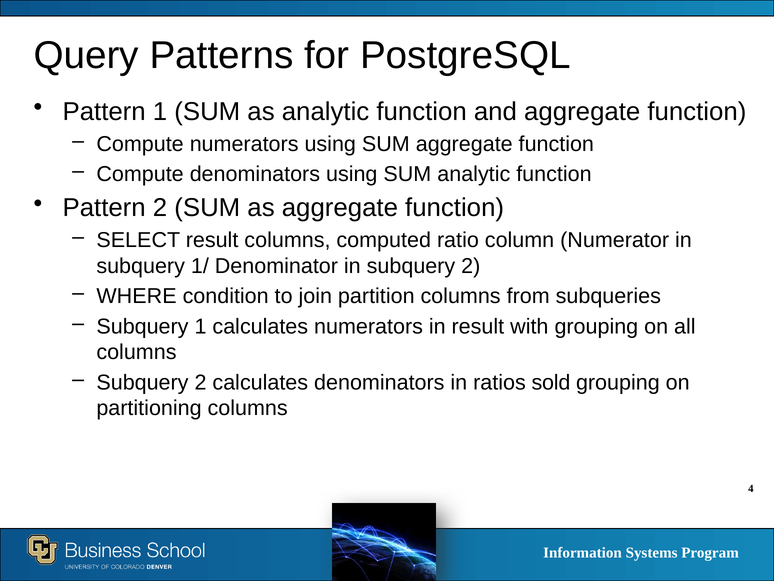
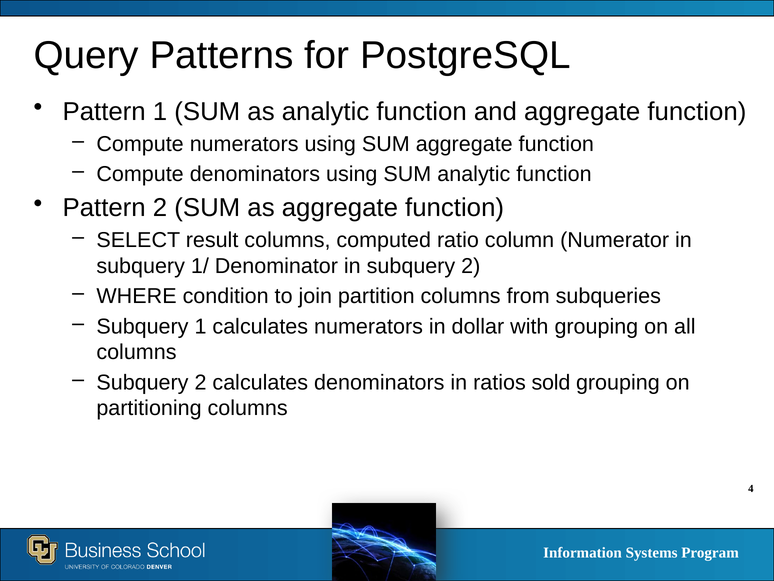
in result: result -> dollar
